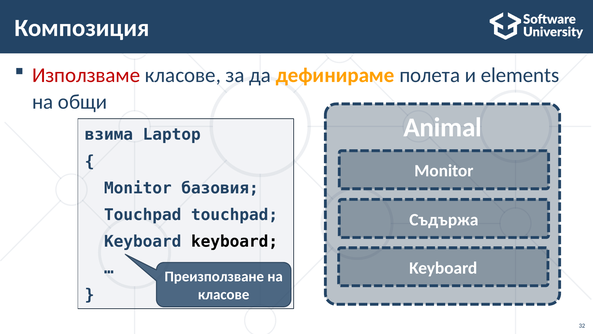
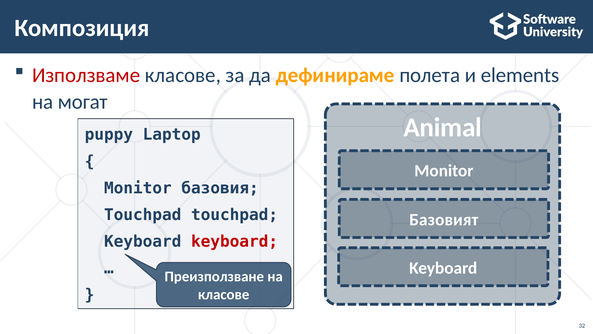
общи: общи -> могат
взима: взима -> puppy
Съдържа: Съдържа -> Базовият
keyboard at (235, 241) colour: black -> red
